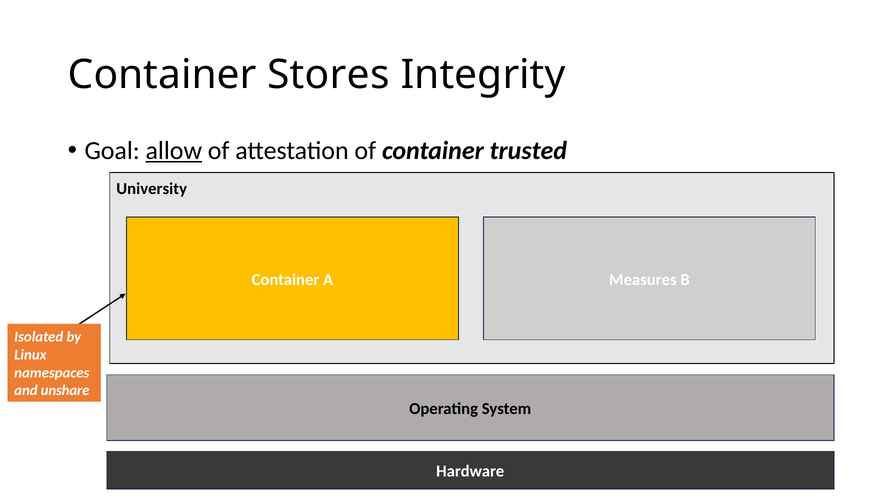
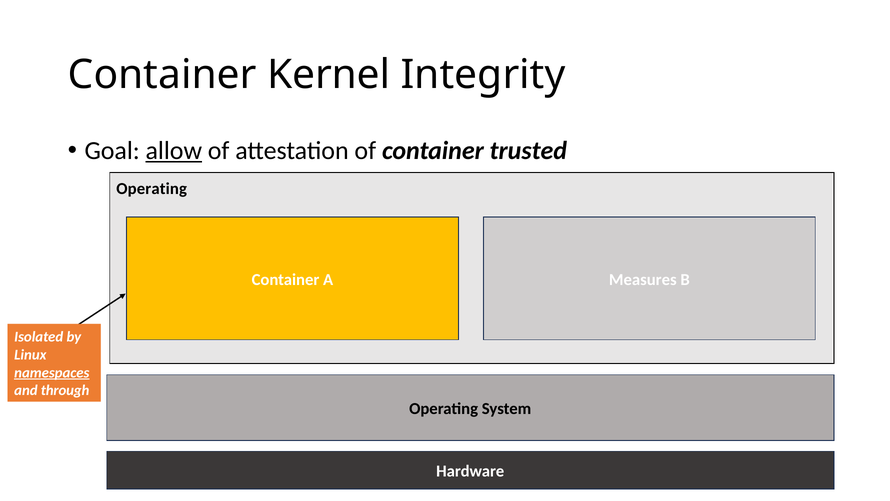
Stores: Stores -> Kernel
University at (152, 189): University -> Operating
namespaces underline: none -> present
unshare: unshare -> through
